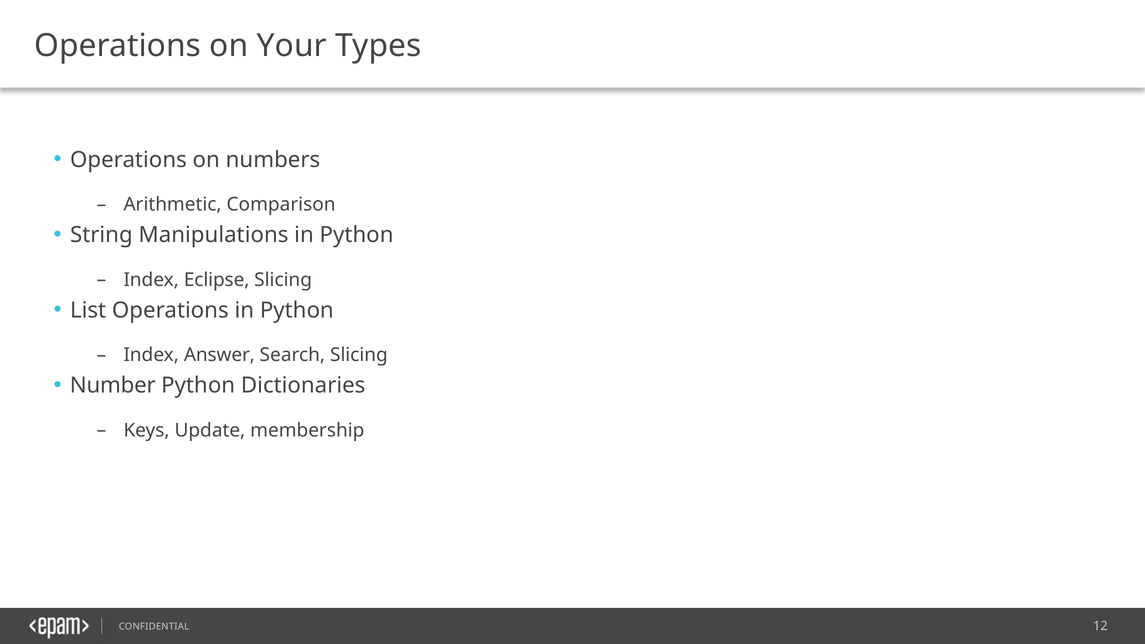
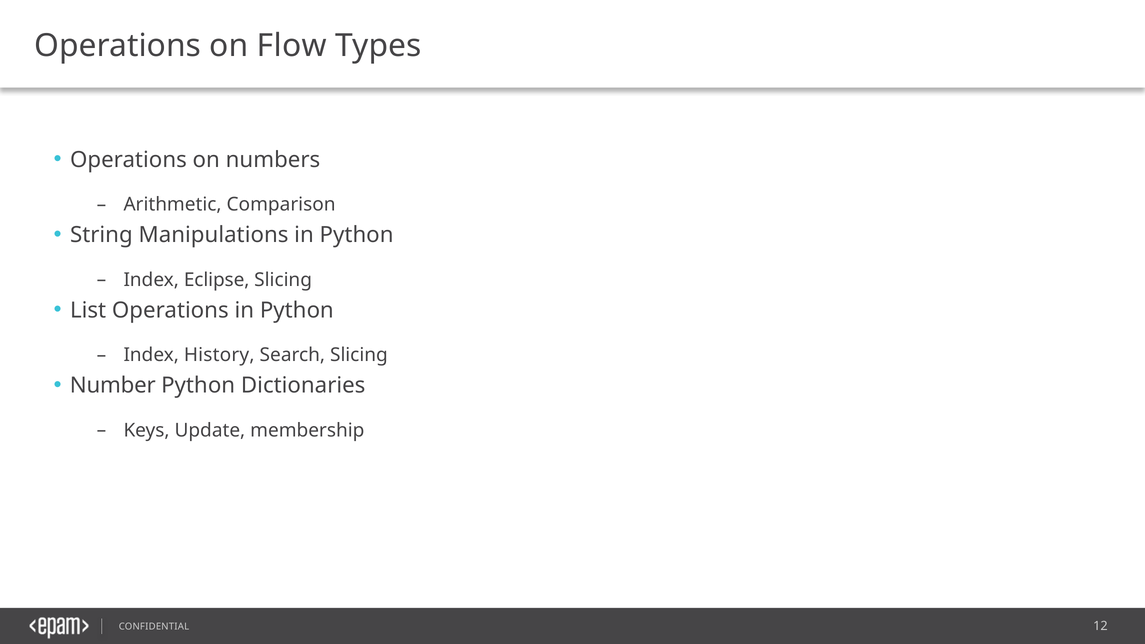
Your: Your -> Flow
Answer: Answer -> History
